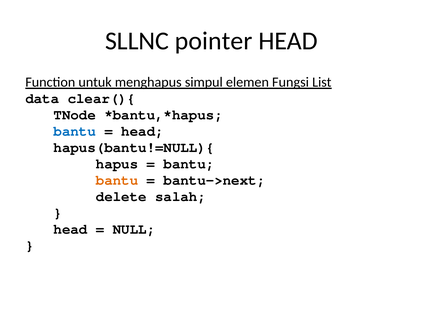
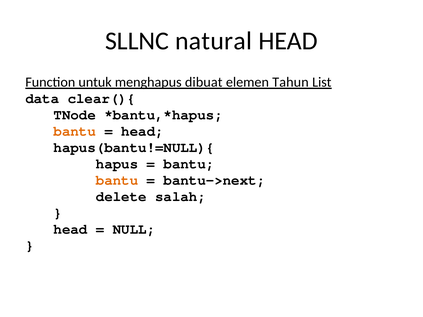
pointer: pointer -> natural
simpul: simpul -> dibuat
Fungsi: Fungsi -> Tahun
bantu at (75, 131) colour: blue -> orange
